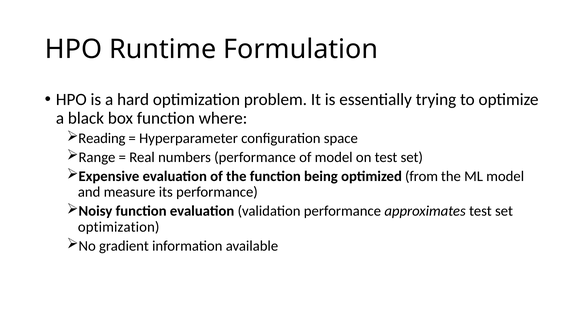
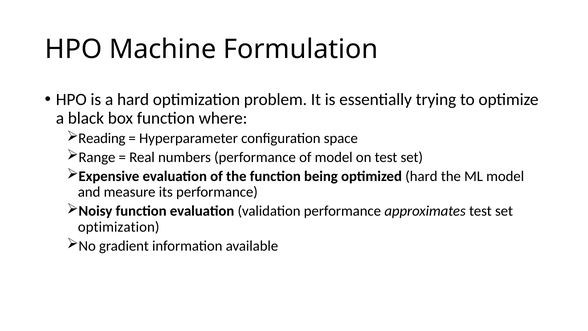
Runtime: Runtime -> Machine
optimized from: from -> hard
